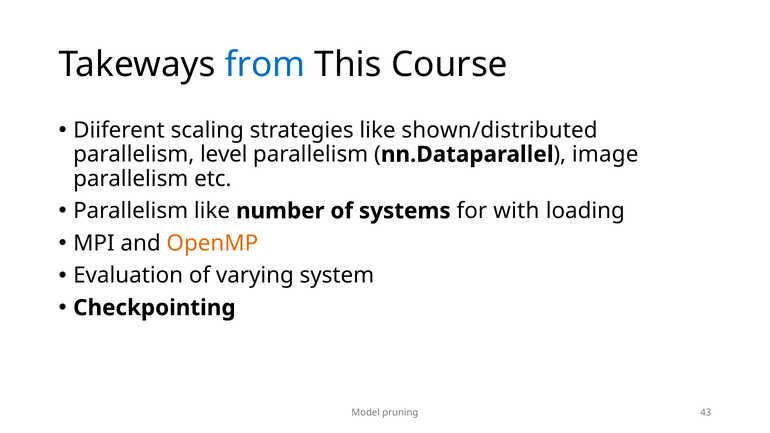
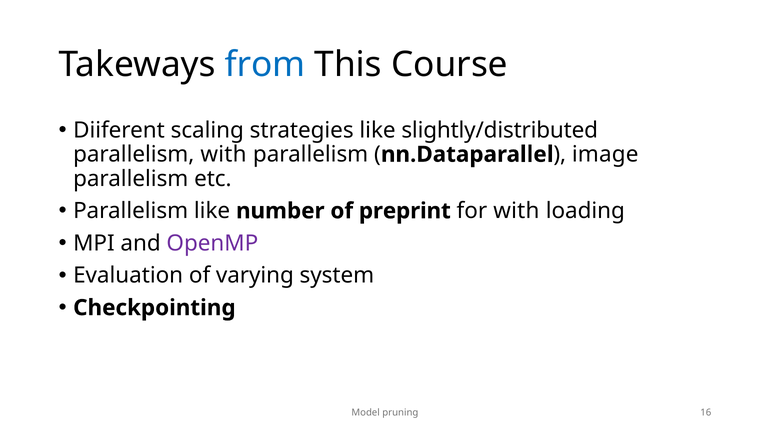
shown/distributed: shown/distributed -> slightly/distributed
parallelism level: level -> with
systems: systems -> preprint
OpenMP colour: orange -> purple
43: 43 -> 16
